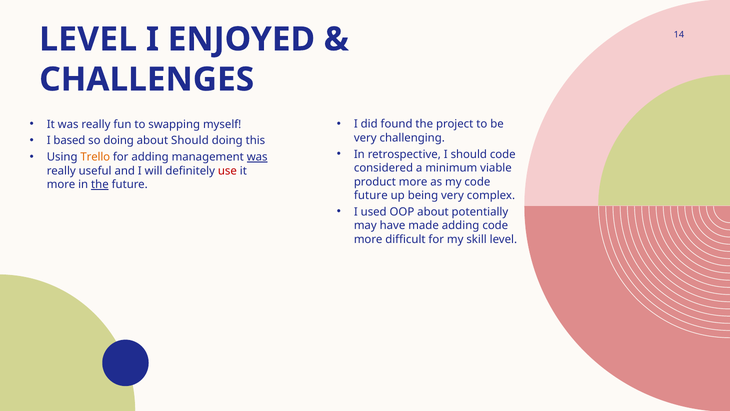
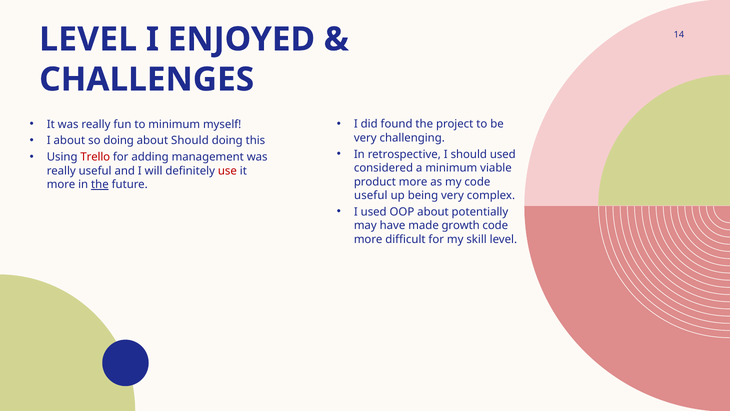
to swapping: swapping -> minimum
I based: based -> about
should code: code -> used
Trello colour: orange -> red
was at (257, 157) underline: present -> none
future at (371, 195): future -> useful
made adding: adding -> growth
